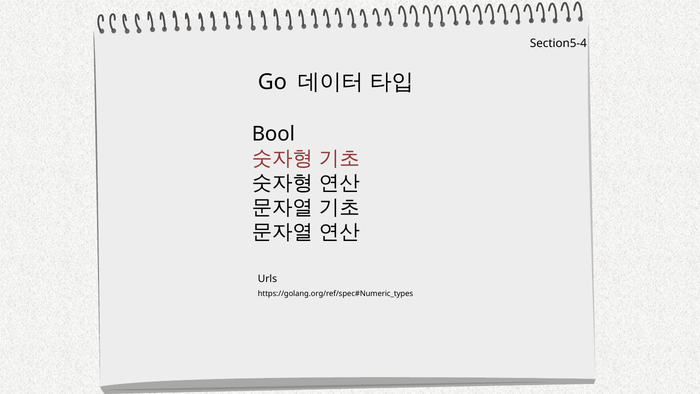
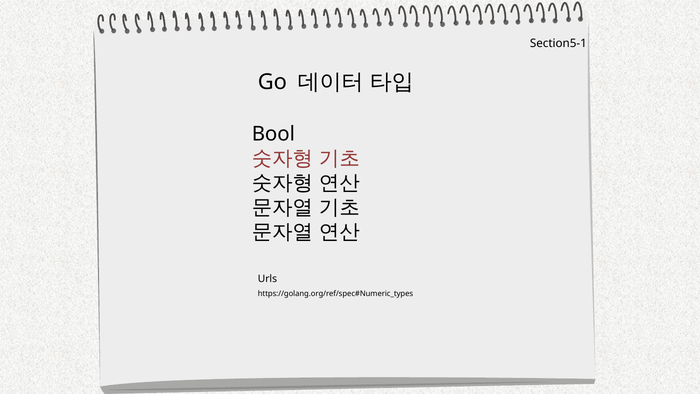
Section5-4: Section5-4 -> Section5-1
